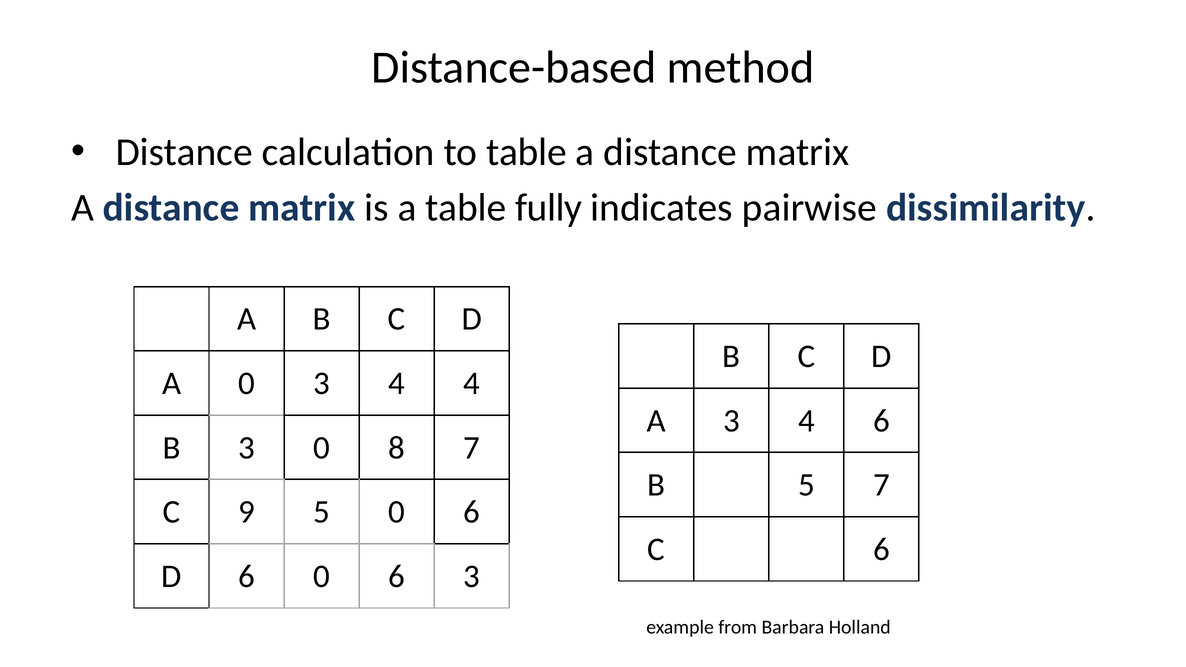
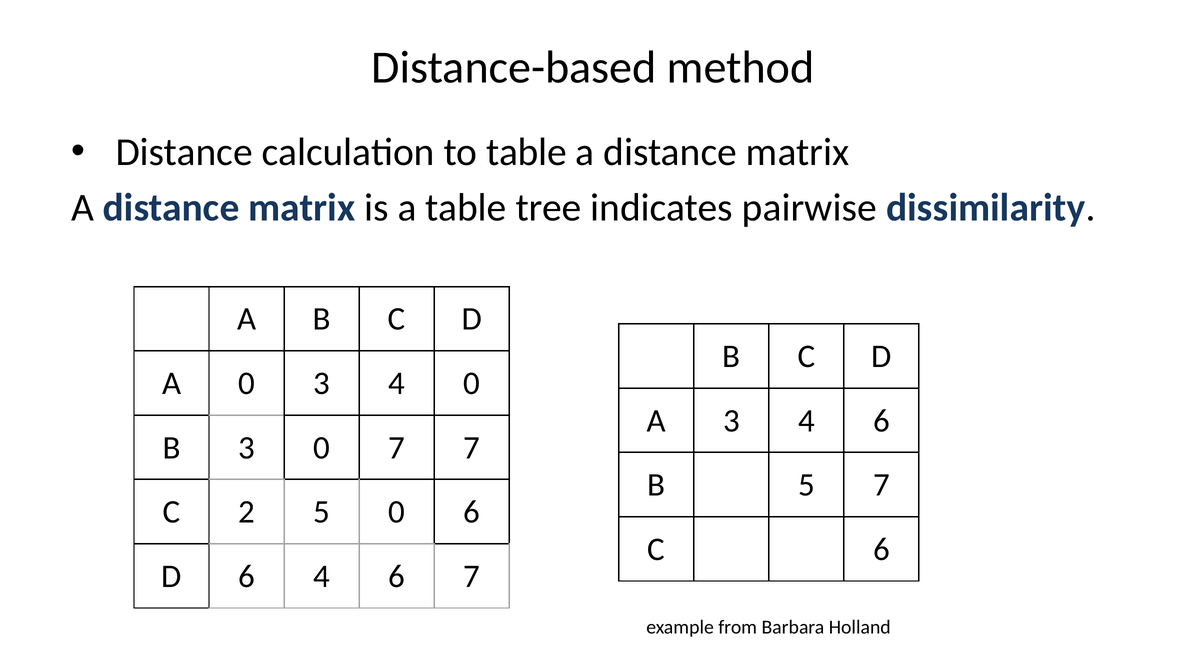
fully: fully -> tree
4 4: 4 -> 0
0 8: 8 -> 7
9: 9 -> 2
6 0: 0 -> 4
6 3: 3 -> 7
